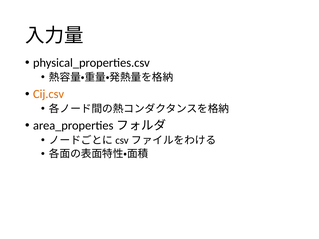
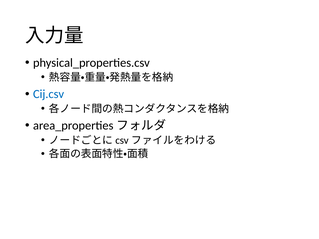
Cij.csv colour: orange -> blue
